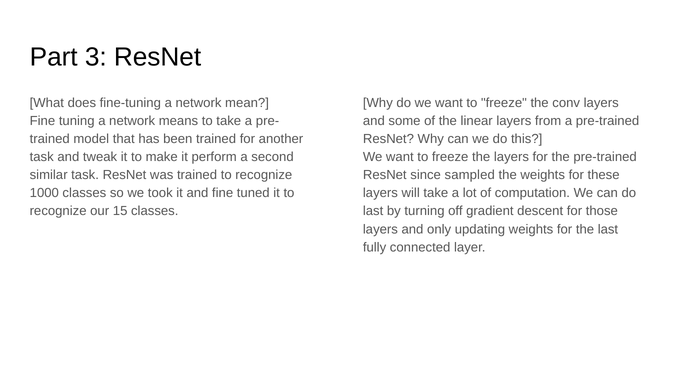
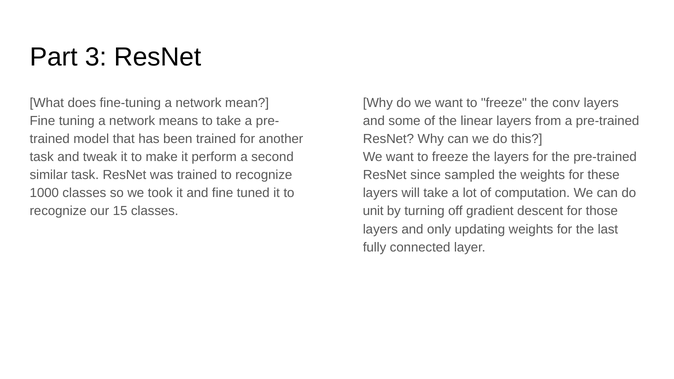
last at (373, 211): last -> unit
